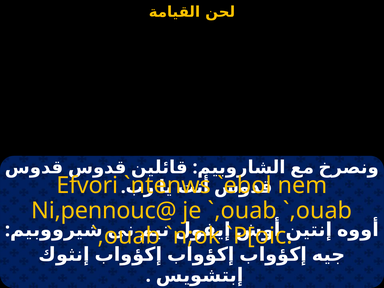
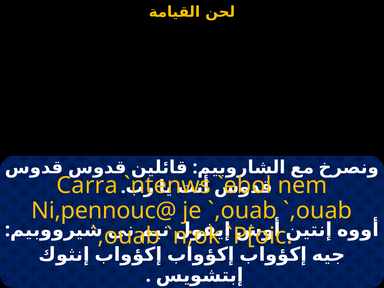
Efvori: Efvori -> Carra
